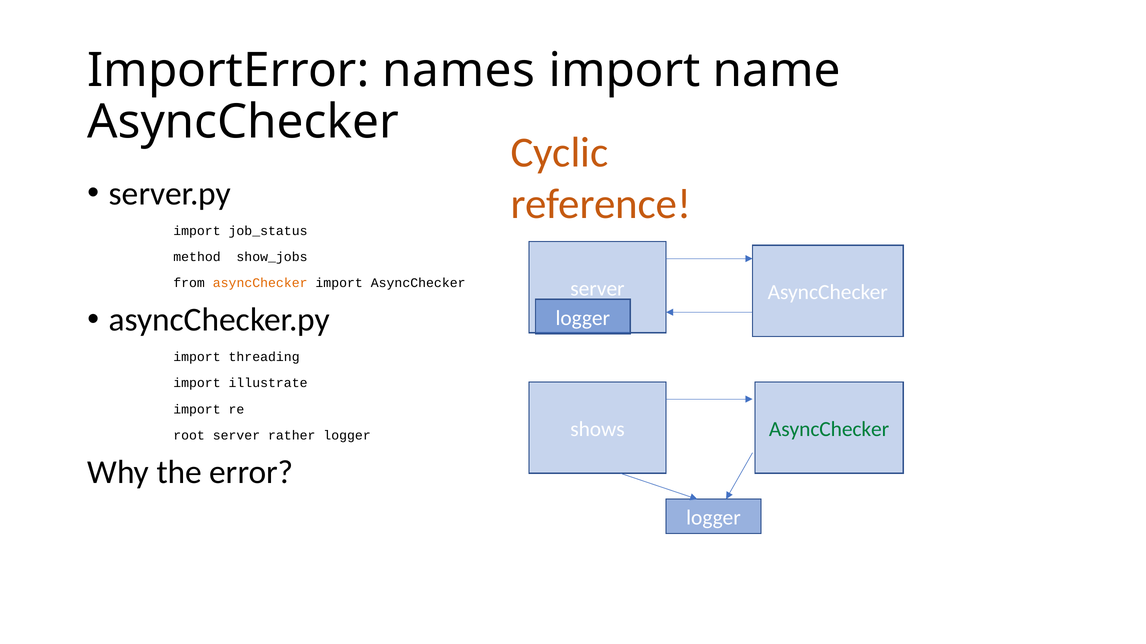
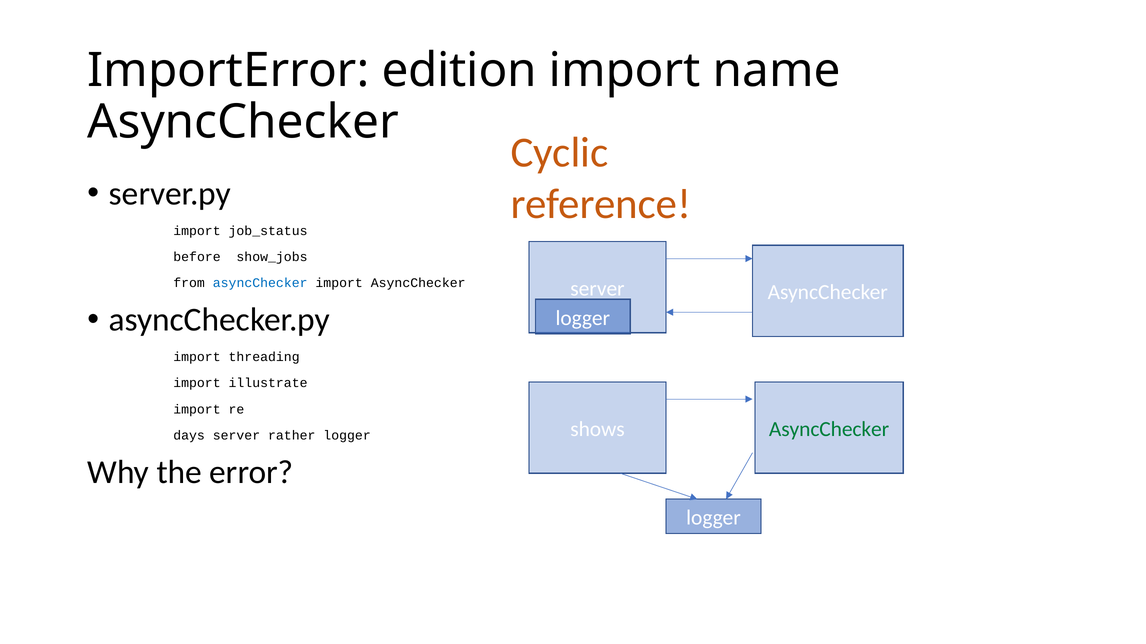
names: names -> edition
method: method -> before
asyncChecker at (260, 283) colour: orange -> blue
root: root -> days
